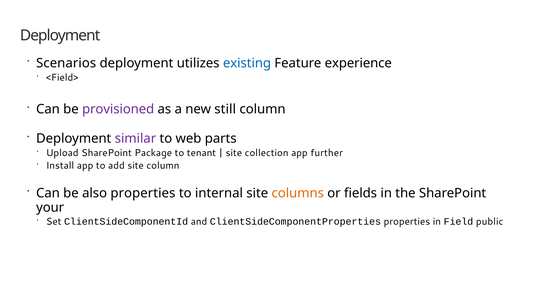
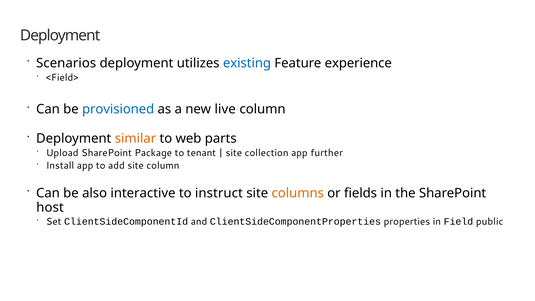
provisioned colour: purple -> blue
still: still -> live
similar colour: purple -> orange
also properties: properties -> interactive
internal: internal -> instruct
your: your -> host
